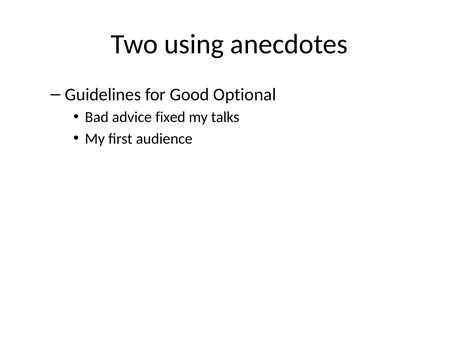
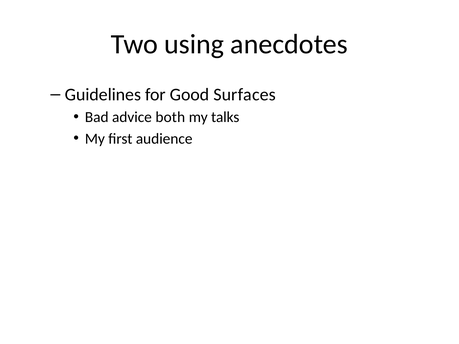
Optional: Optional -> Surfaces
fixed: fixed -> both
